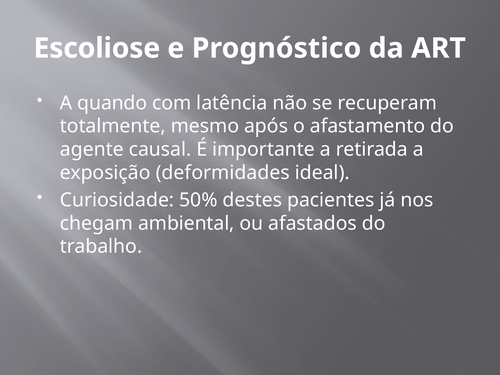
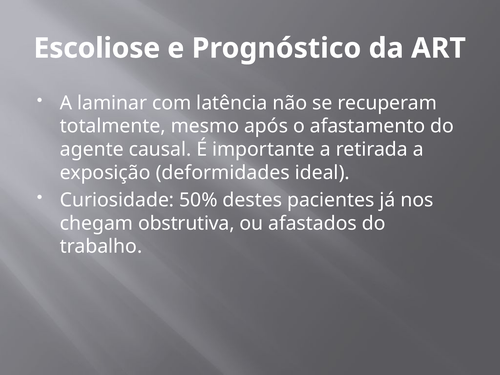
quando: quando -> laminar
ambiental: ambiental -> obstrutiva
